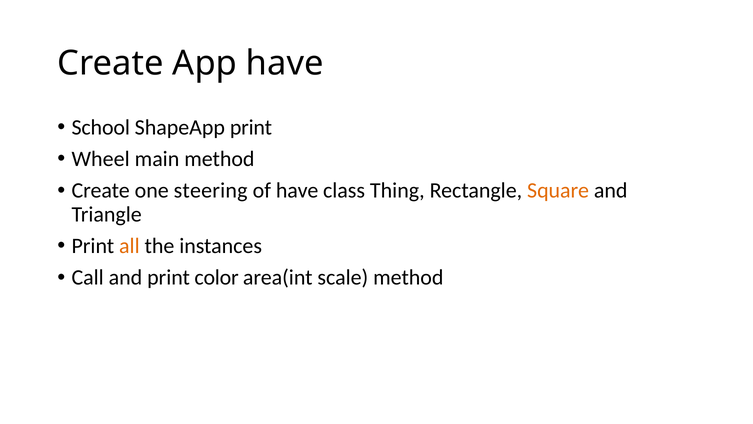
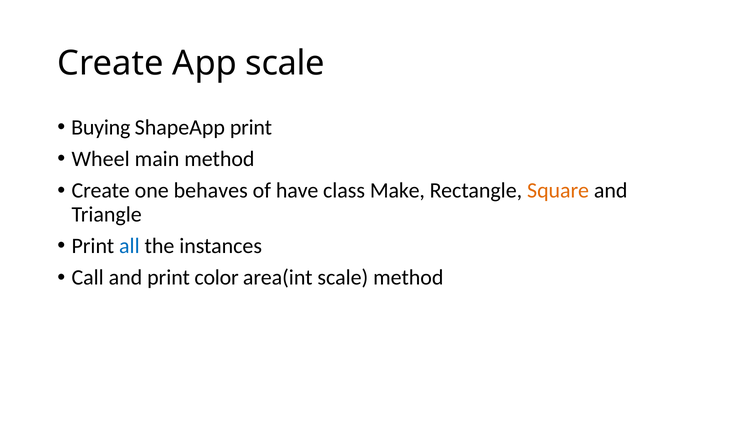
App have: have -> scale
School: School -> Buying
steering: steering -> behaves
Thing: Thing -> Make
all colour: orange -> blue
